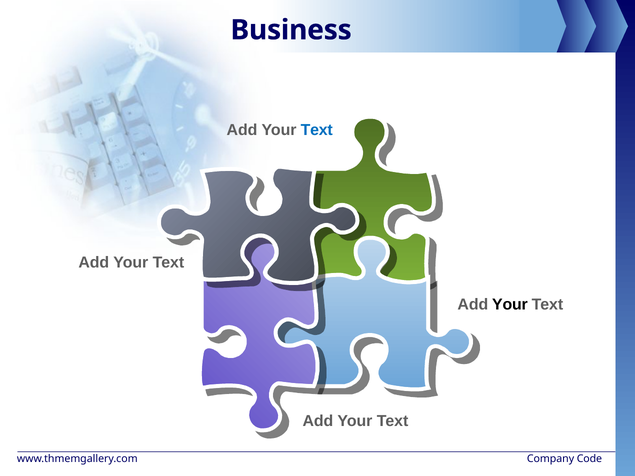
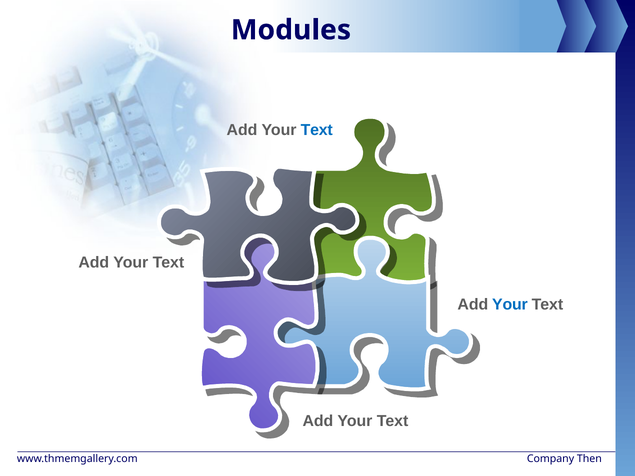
Business: Business -> Modules
Your at (510, 305) colour: black -> blue
Code: Code -> Then
